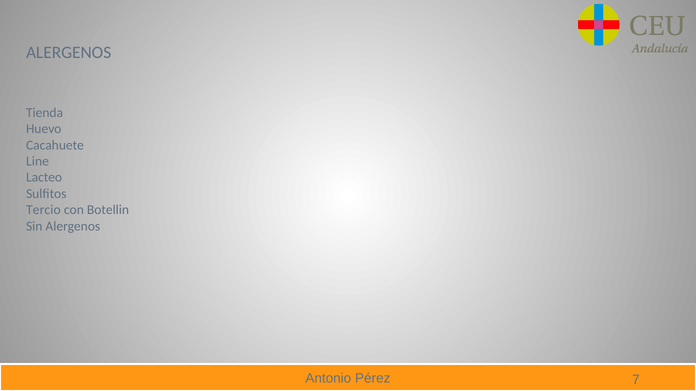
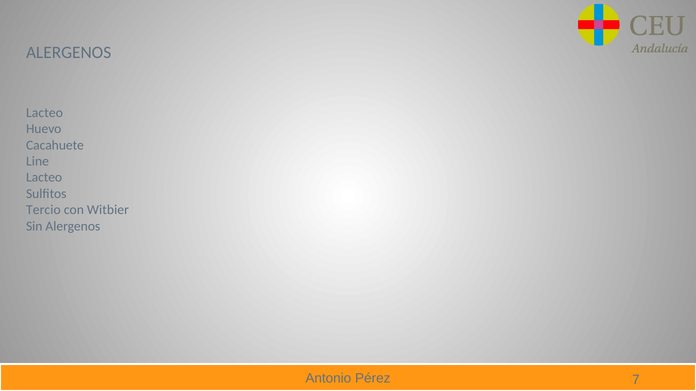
Tienda at (45, 113): Tienda -> Lacteo
Botellin: Botellin -> Witbier
